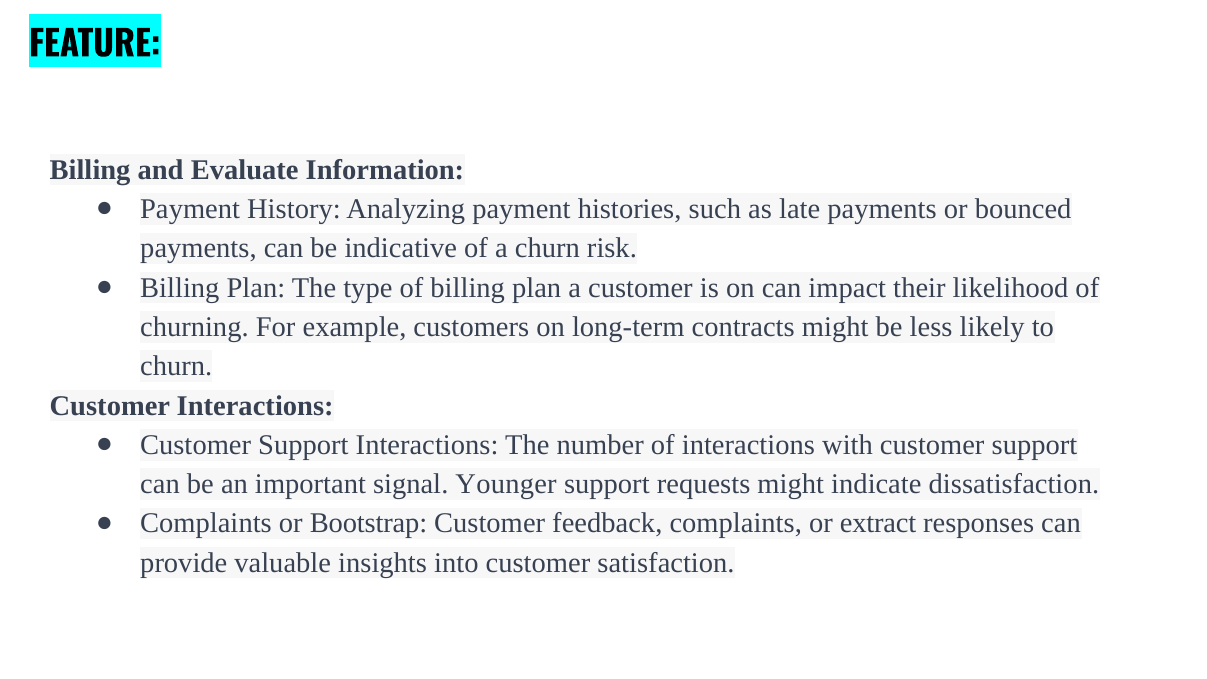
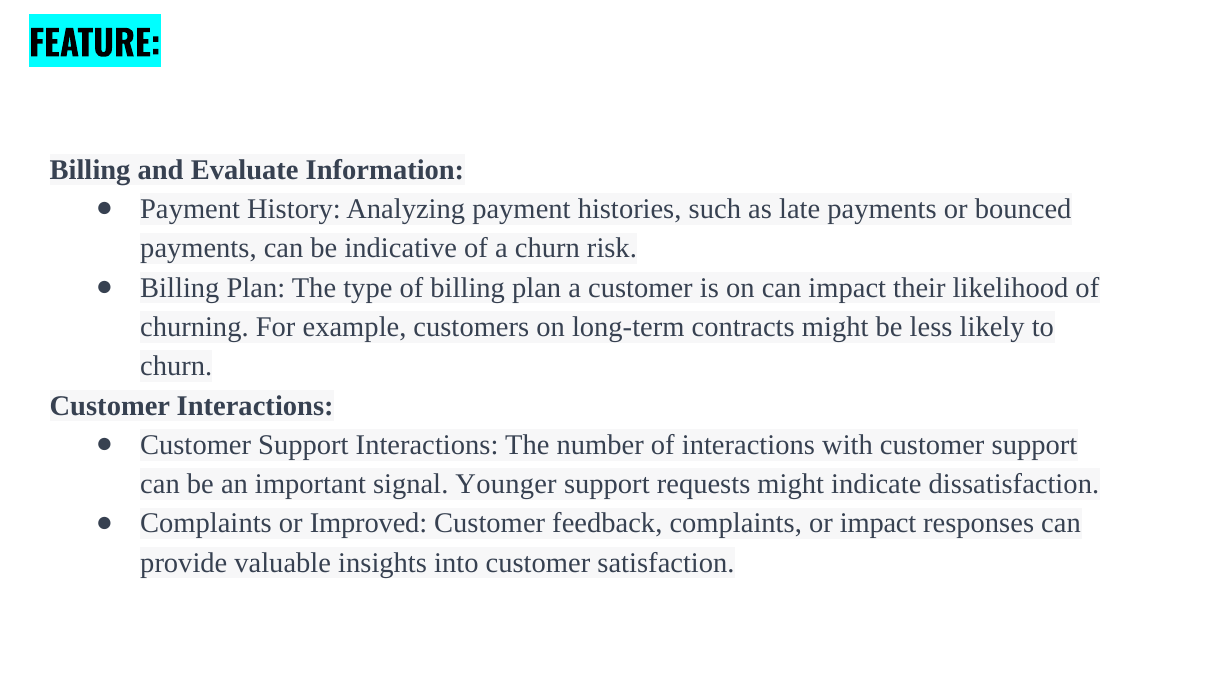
Bootstrap: Bootstrap -> Improved
or extract: extract -> impact
